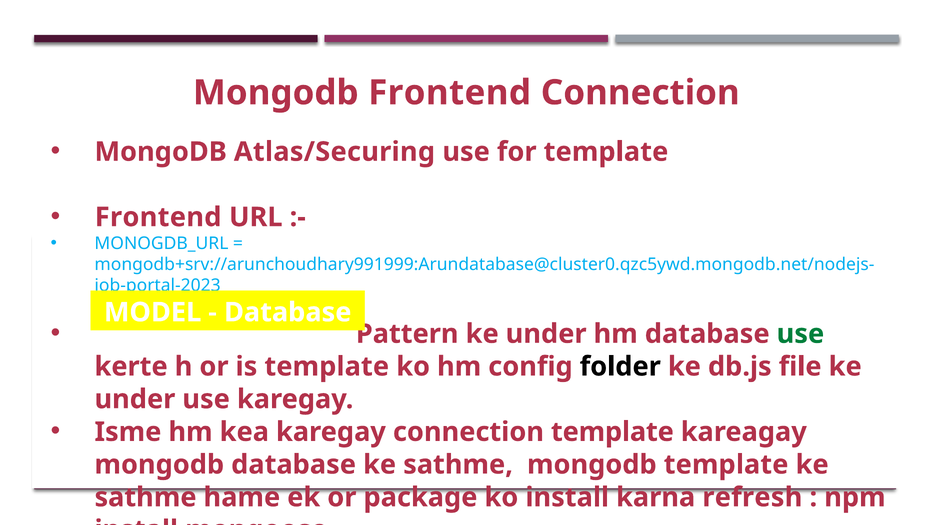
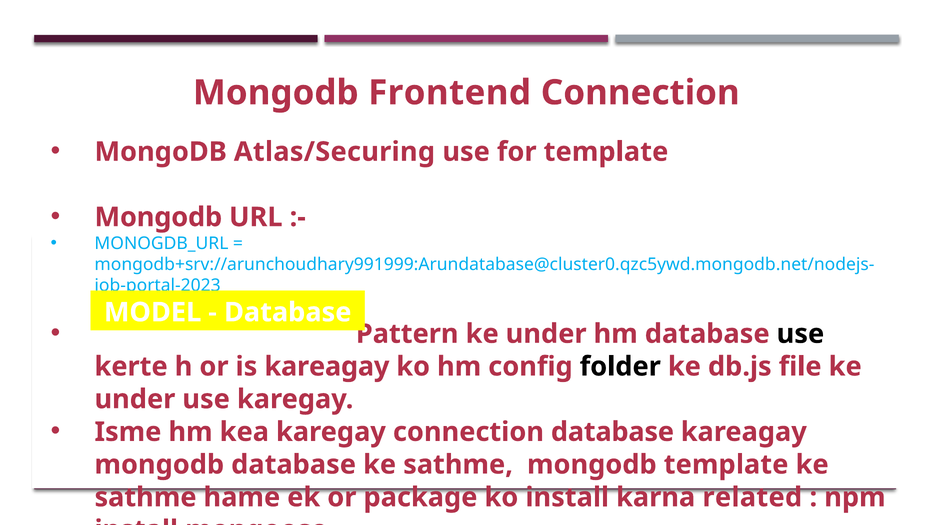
Frontend at (158, 217): Frontend -> Mongodb
use at (800, 334) colour: green -> black
is template: template -> kareagay
connection template: template -> database
refresh: refresh -> related
